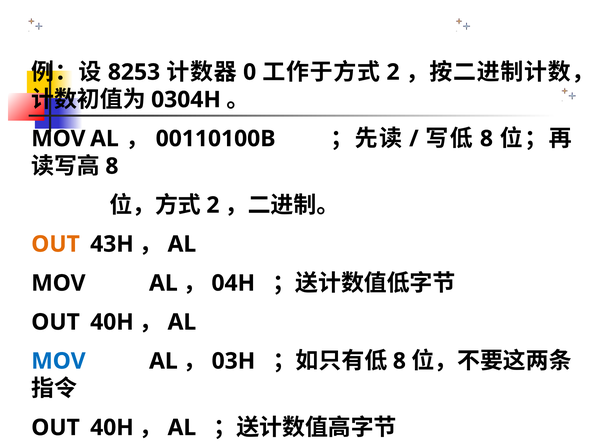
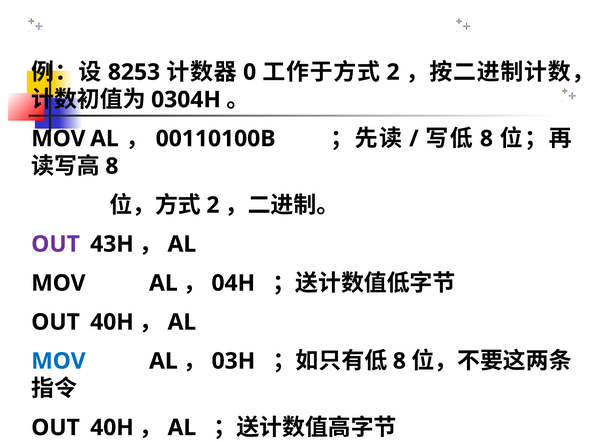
OUT at (56, 244) colour: orange -> purple
